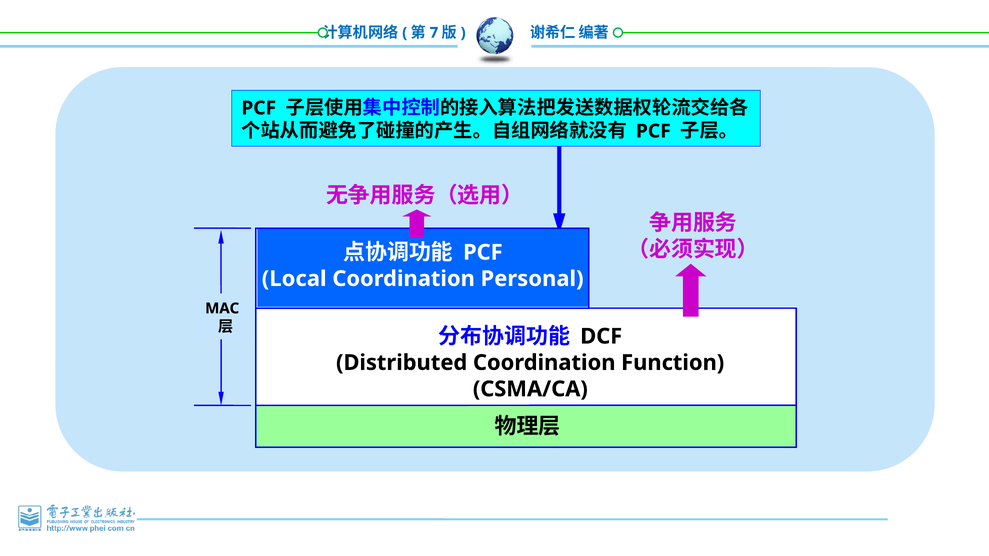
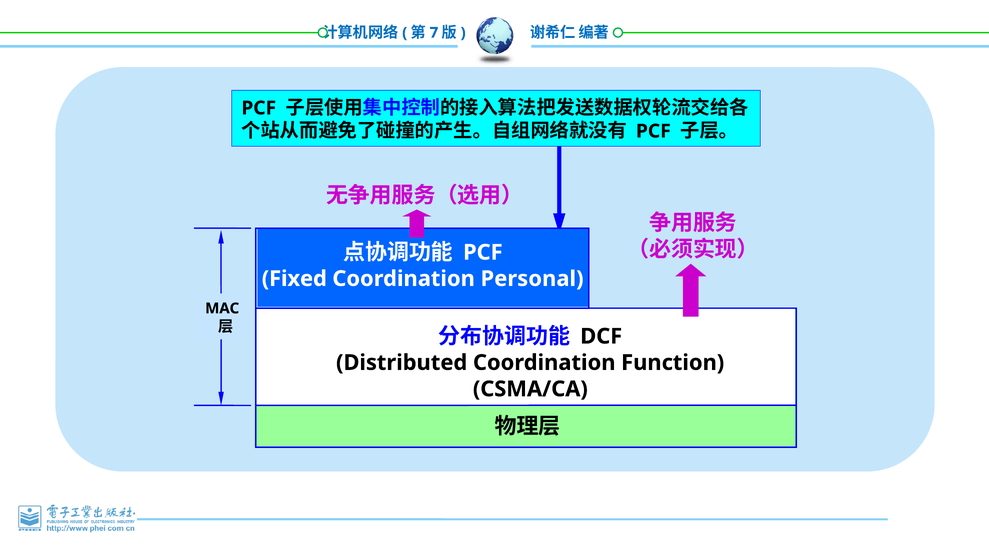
Local: Local -> Fixed
